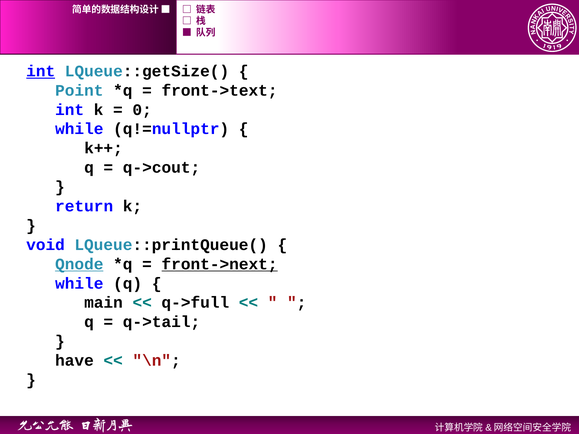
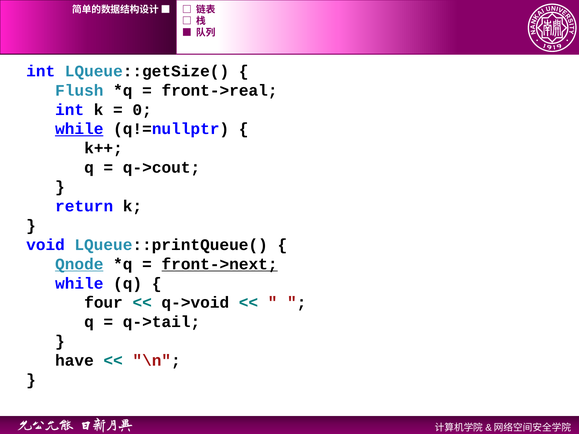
int at (41, 71) underline: present -> none
Point: Point -> Flush
front->text: front->text -> front->real
while at (79, 129) underline: none -> present
main: main -> four
q->full: q->full -> q->void
